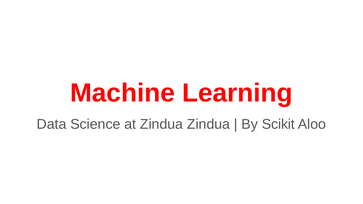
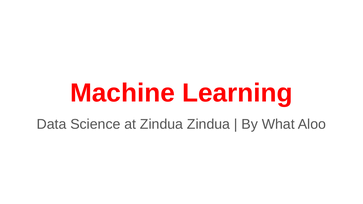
Scikit: Scikit -> What
